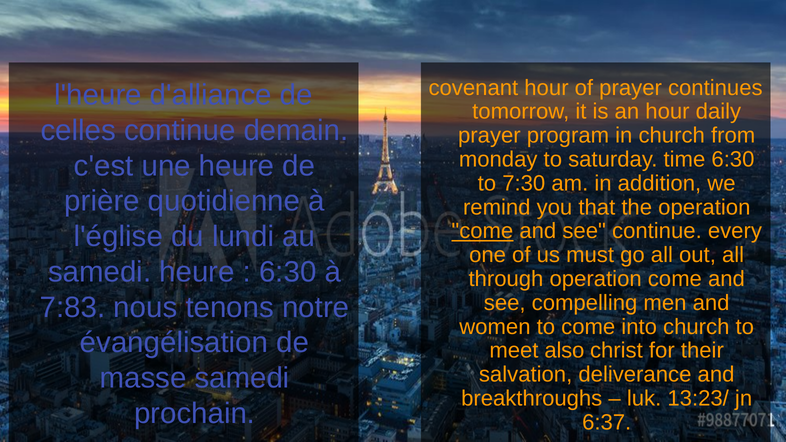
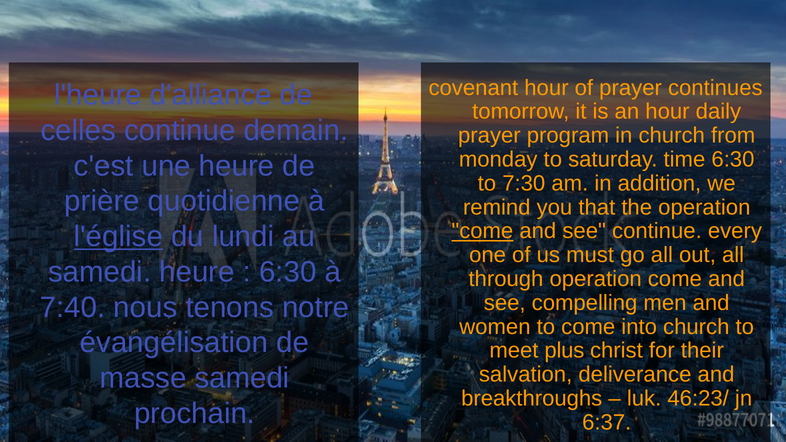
l'église underline: none -> present
7:83: 7:83 -> 7:40
also: also -> plus
13:23/: 13:23/ -> 46:23/
